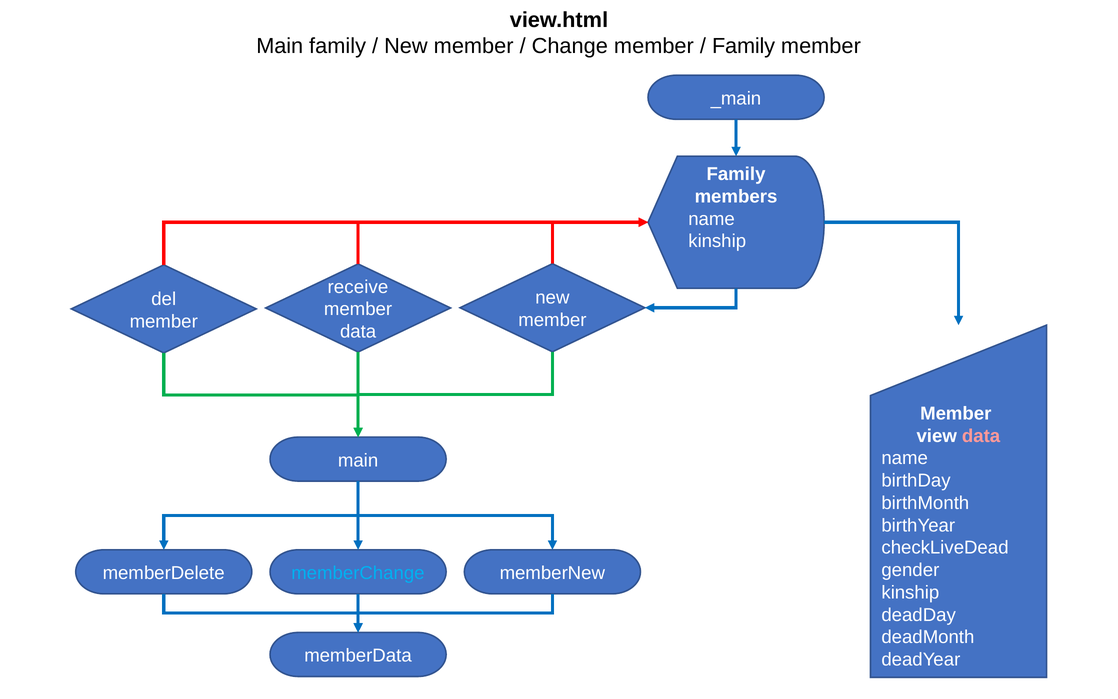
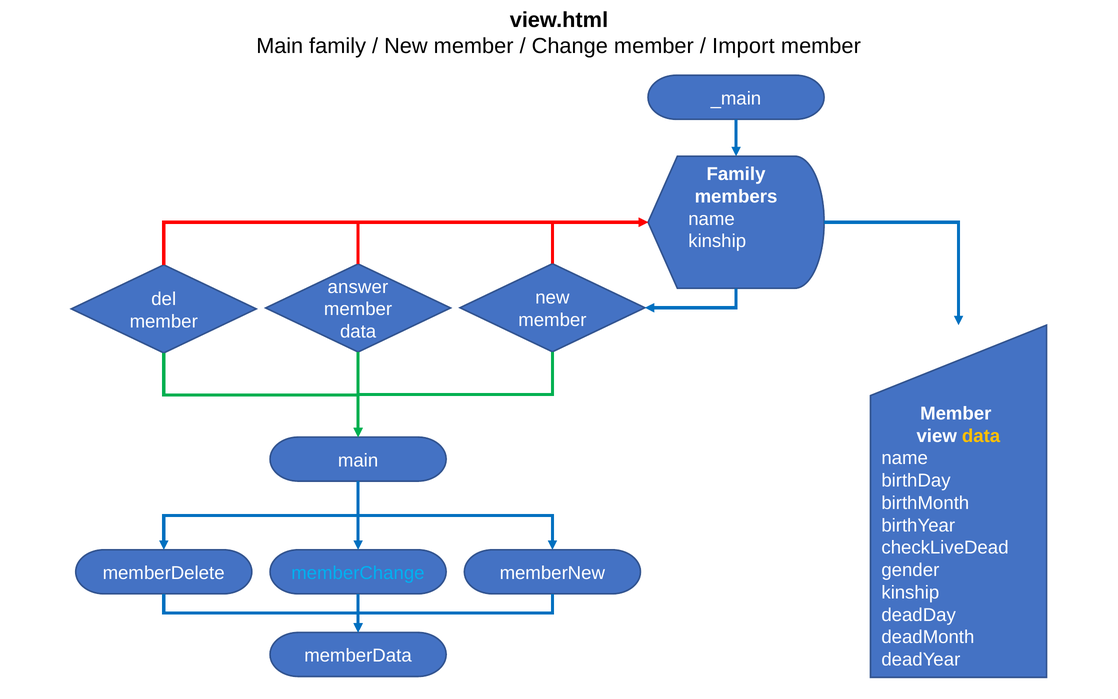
Family at (744, 46): Family -> Import
receive: receive -> answer
data at (981, 436) colour: pink -> yellow
